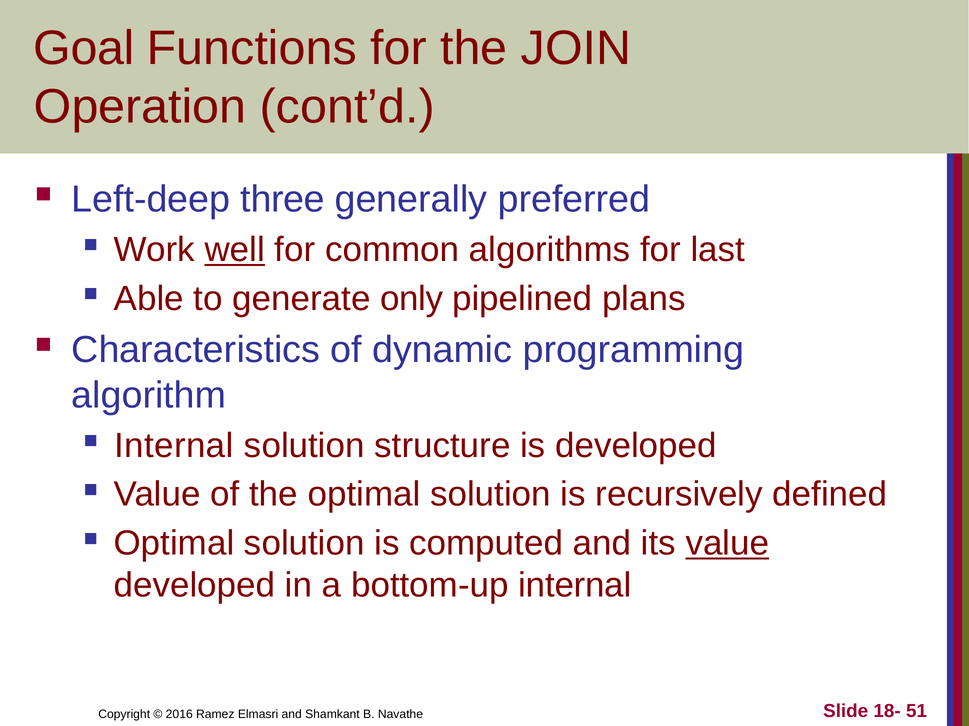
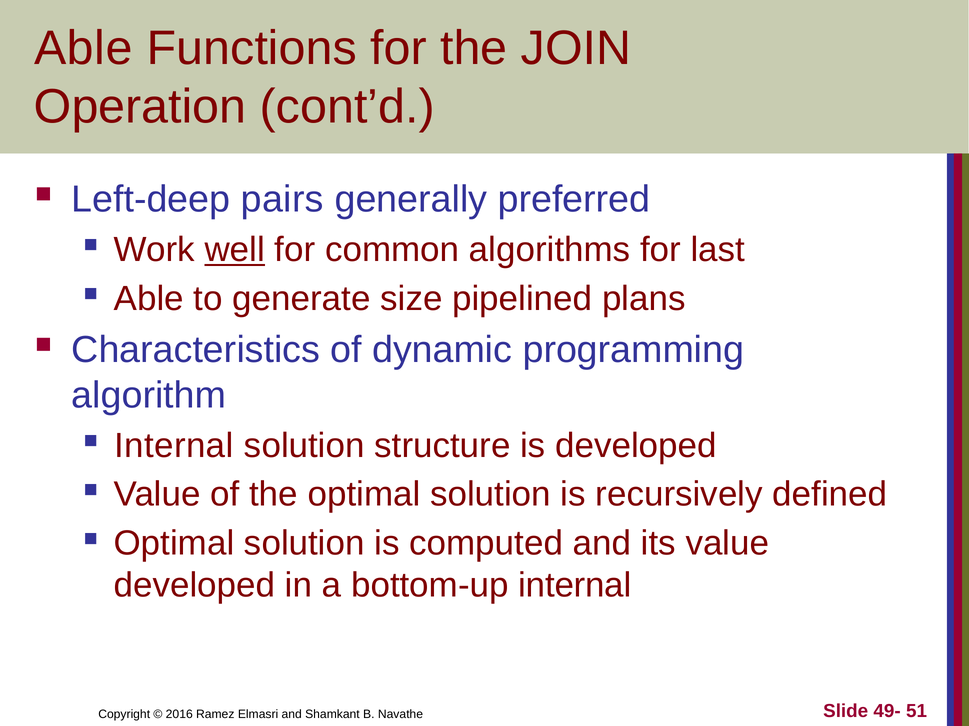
Goal at (84, 49): Goal -> Able
three: three -> pairs
only: only -> size
value at (727, 544) underline: present -> none
18-: 18- -> 49-
